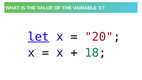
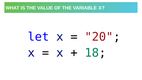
let underline: present -> none
